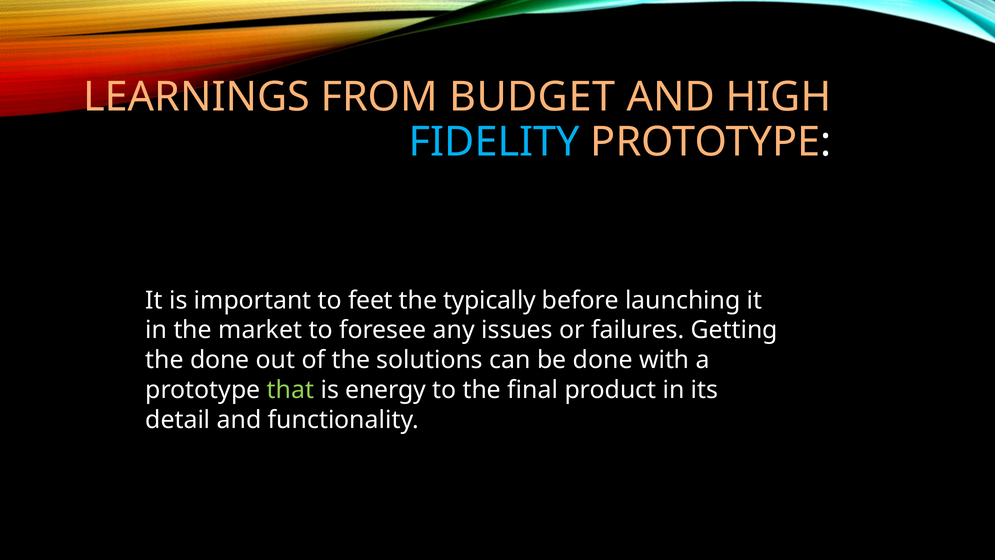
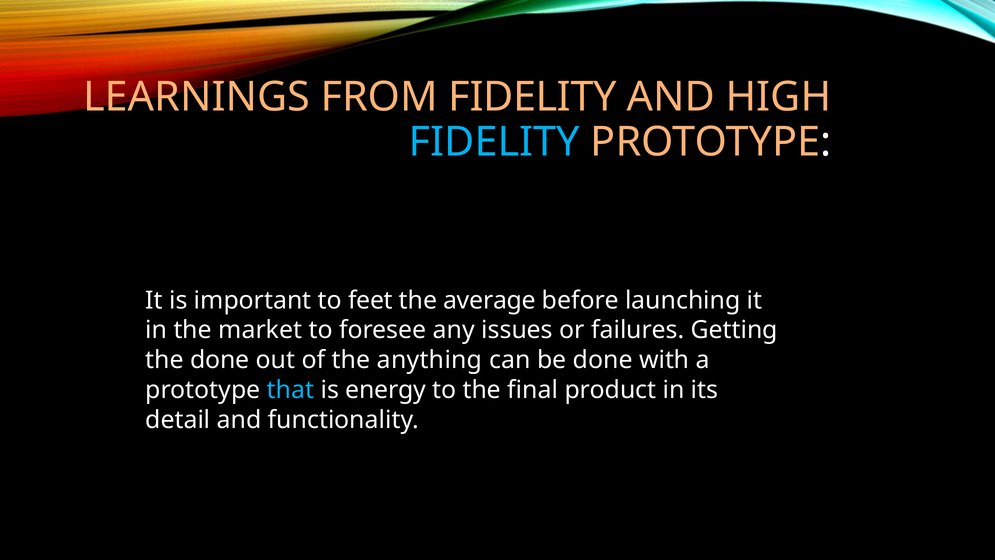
FROM BUDGET: BUDGET -> FIDELITY
typically: typically -> average
solutions: solutions -> anything
that colour: light green -> light blue
